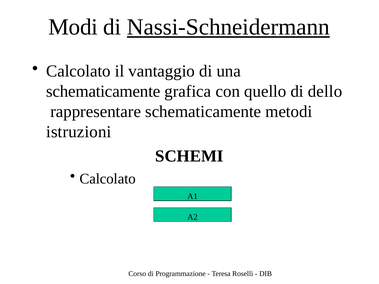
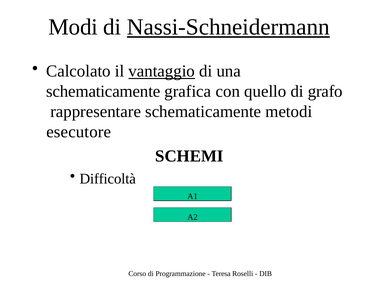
vantaggio underline: none -> present
dello: dello -> grafo
istruzioni: istruzioni -> esecutore
Calcolato at (108, 179): Calcolato -> Difficoltà
